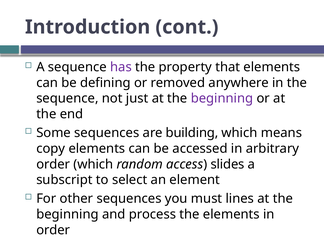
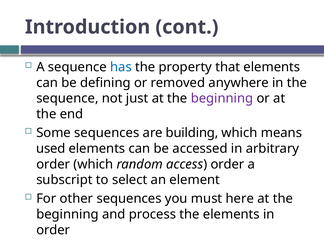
has colour: purple -> blue
copy: copy -> used
access slides: slides -> order
lines: lines -> here
